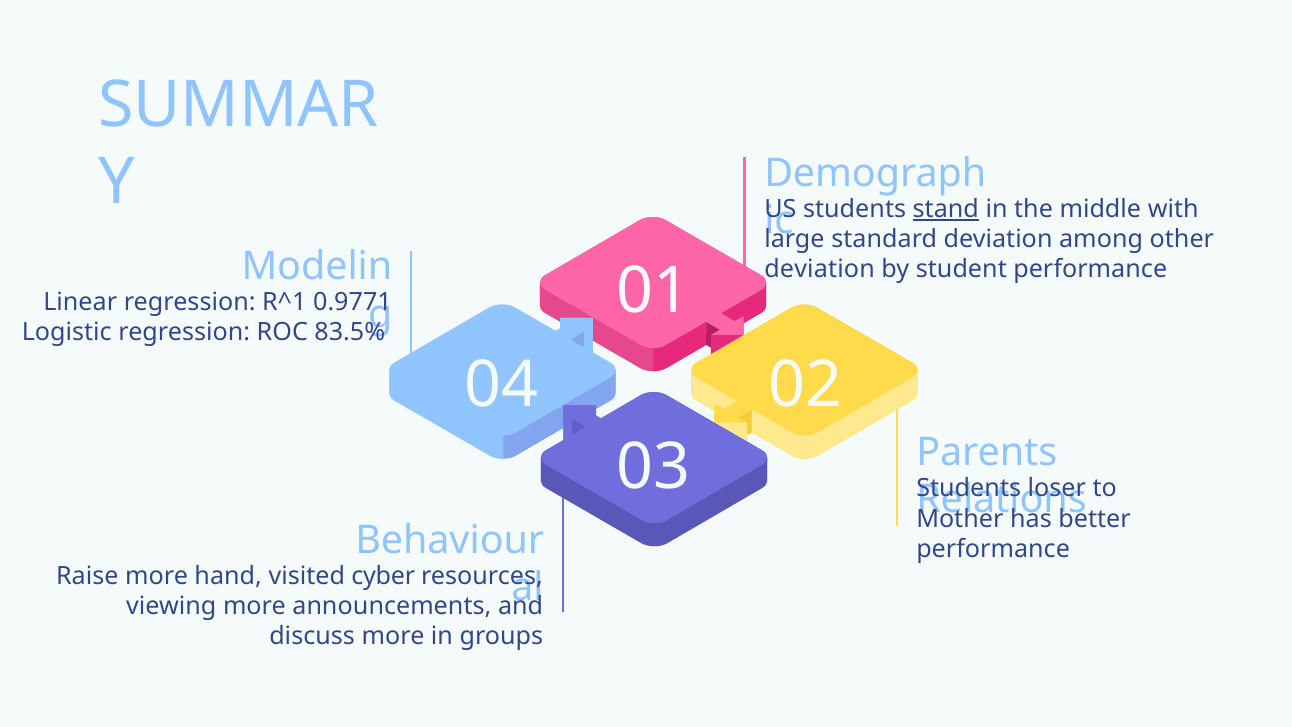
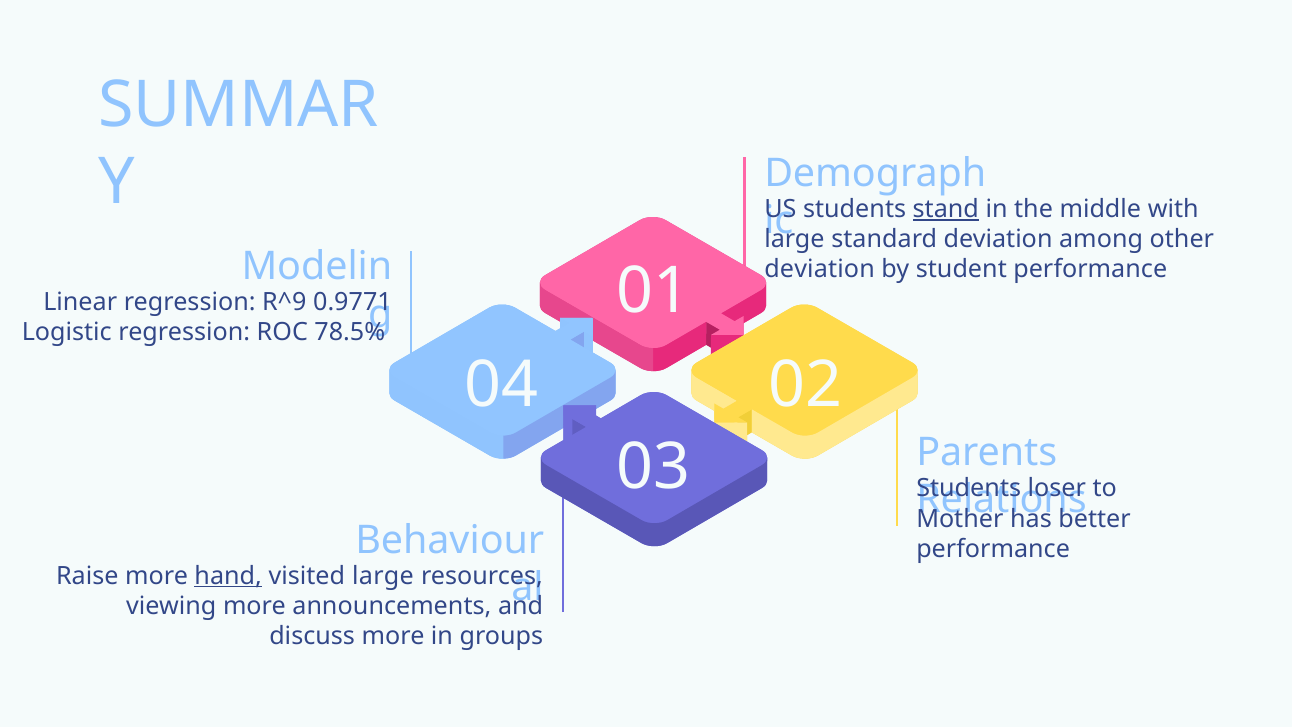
R^1: R^1 -> R^9
83.5%: 83.5% -> 78.5%
hand underline: none -> present
visited cyber: cyber -> large
